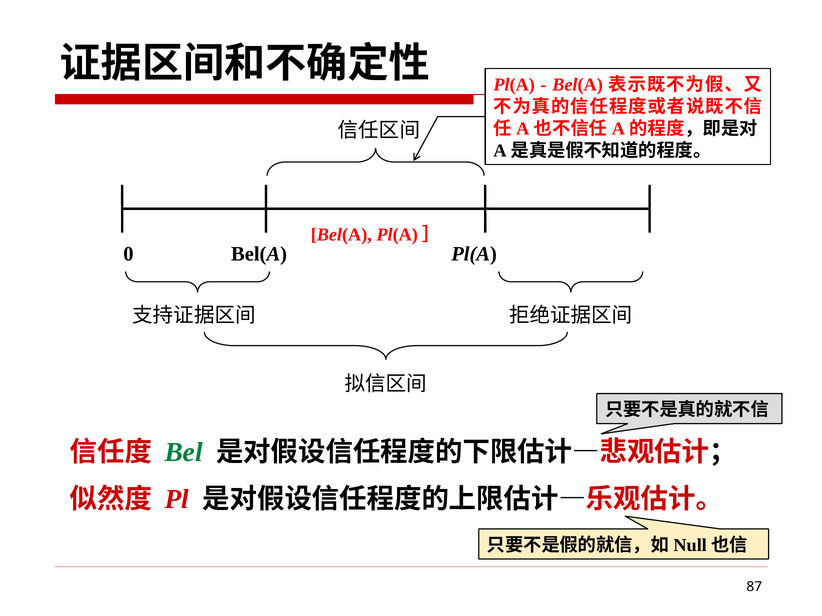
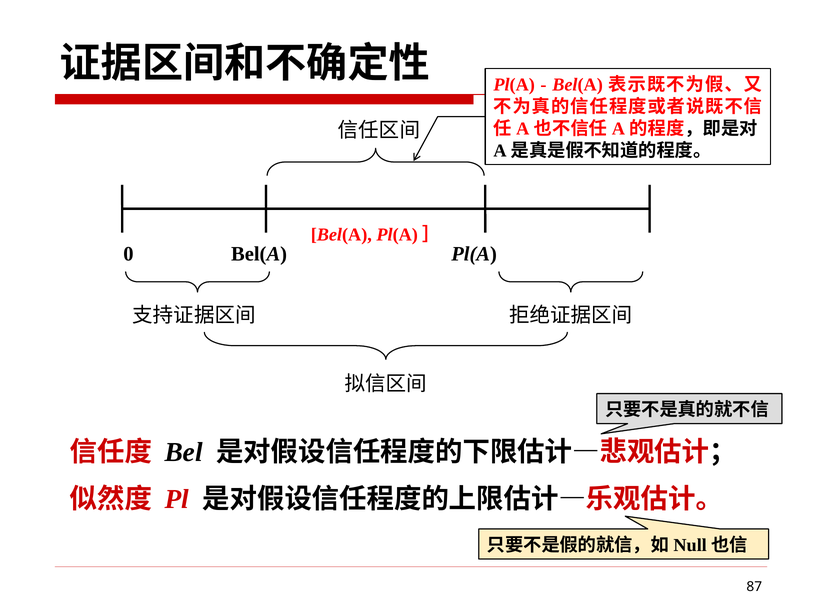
Bel colour: green -> black
